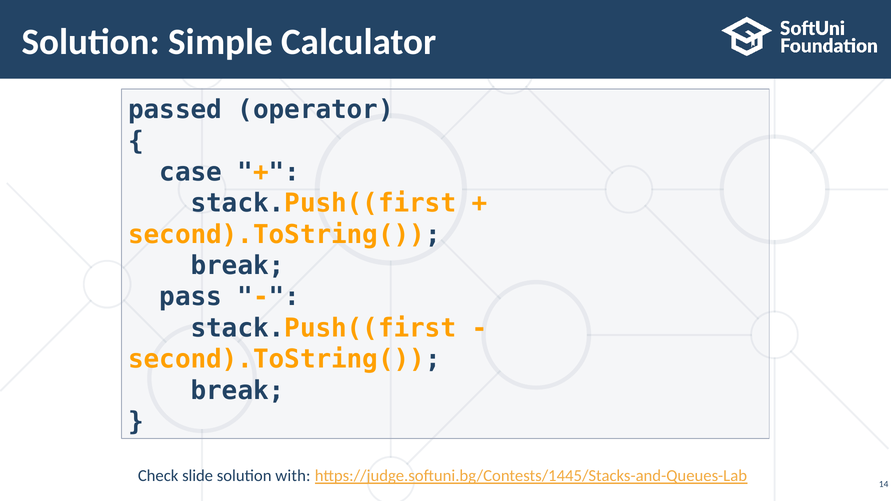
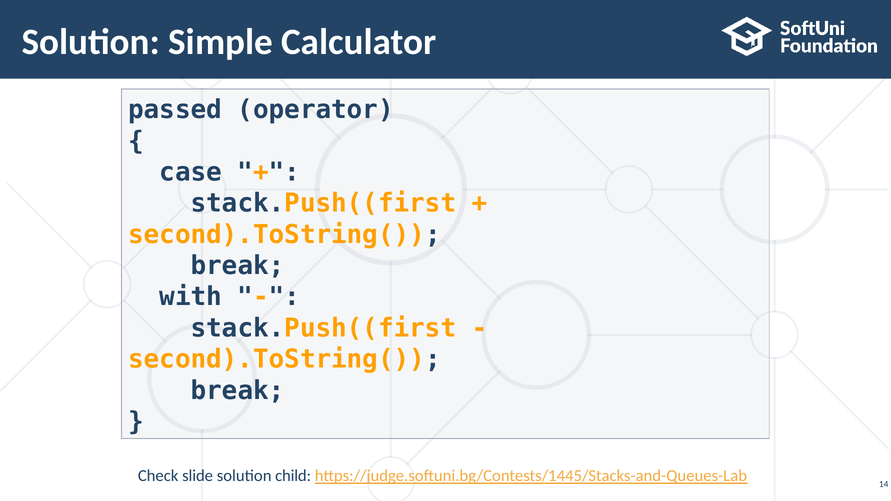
pass: pass -> with
with: with -> child
